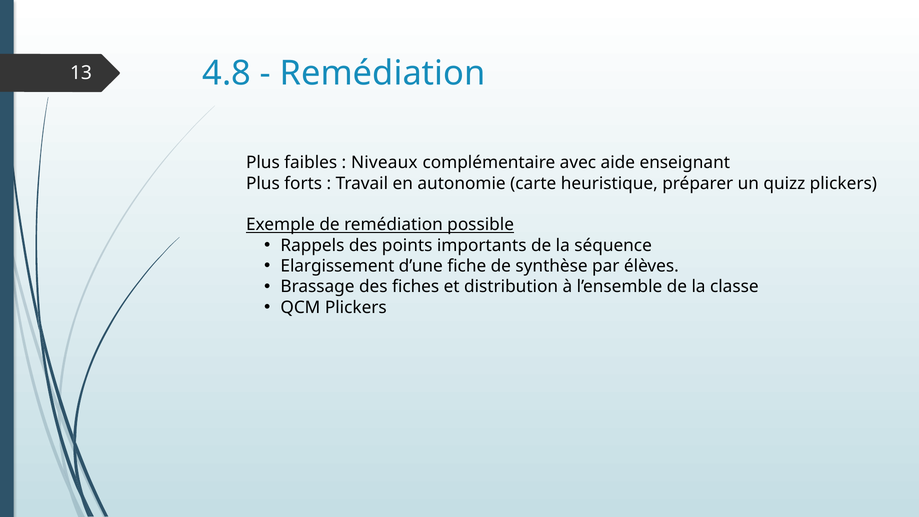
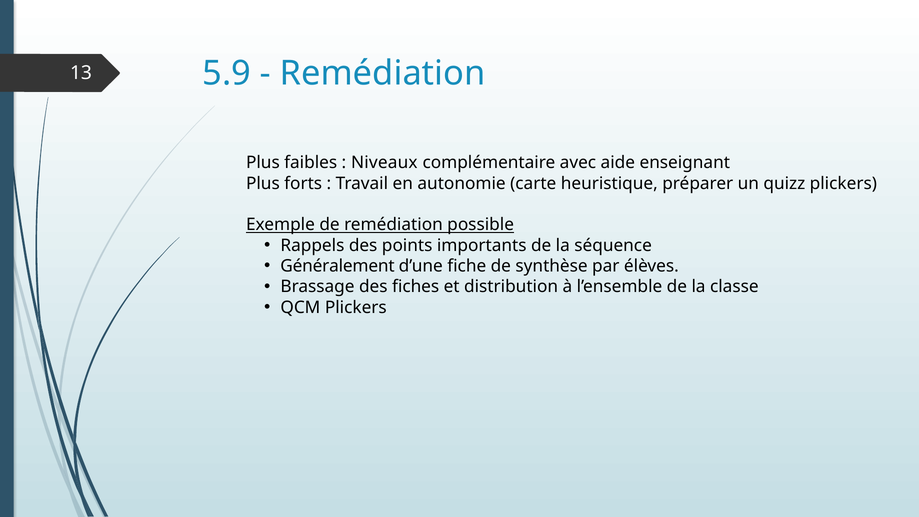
4.8: 4.8 -> 5.9
Elargissement: Elargissement -> Généralement
